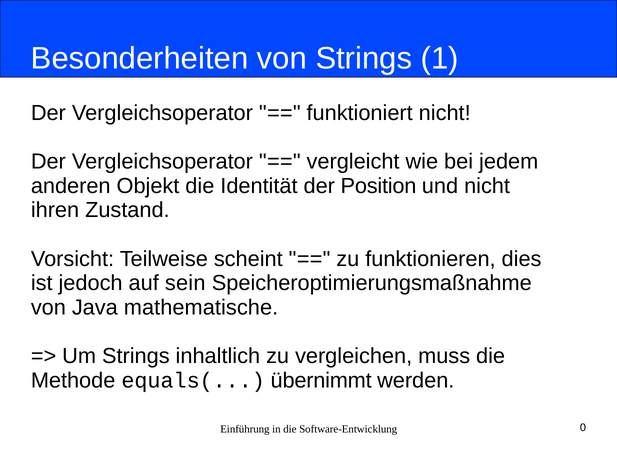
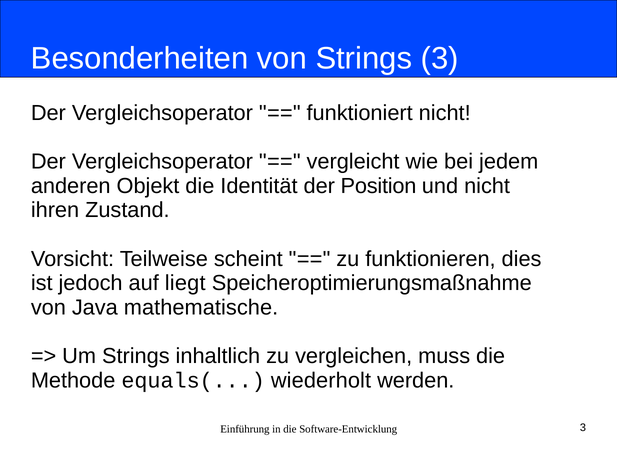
Strings 1: 1 -> 3
sein: sein -> liegt
übernimmt: übernimmt -> wiederholt
Software-Entwicklung 0: 0 -> 3
